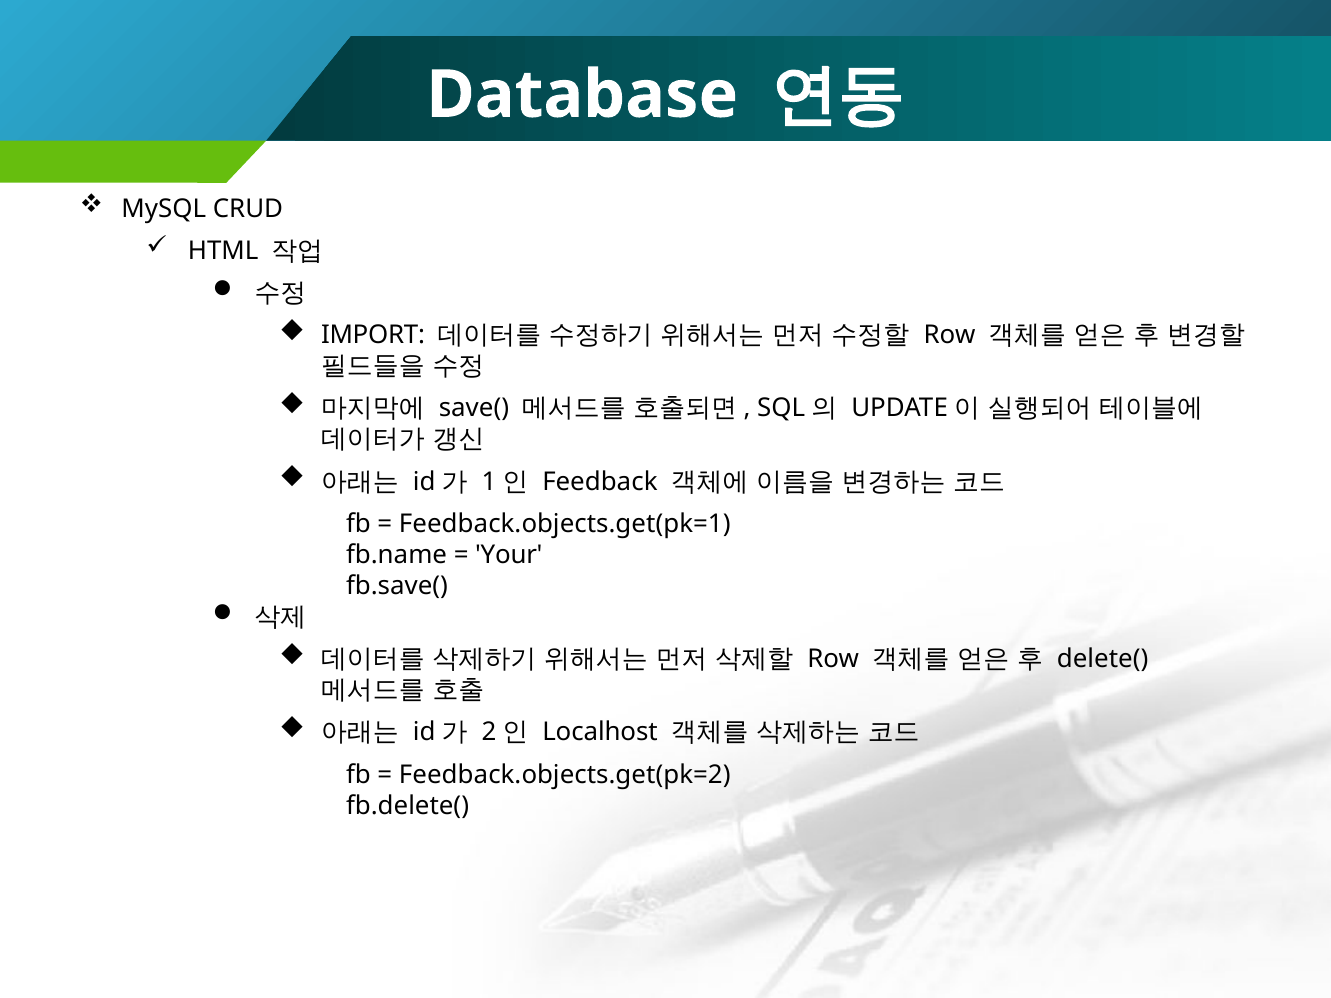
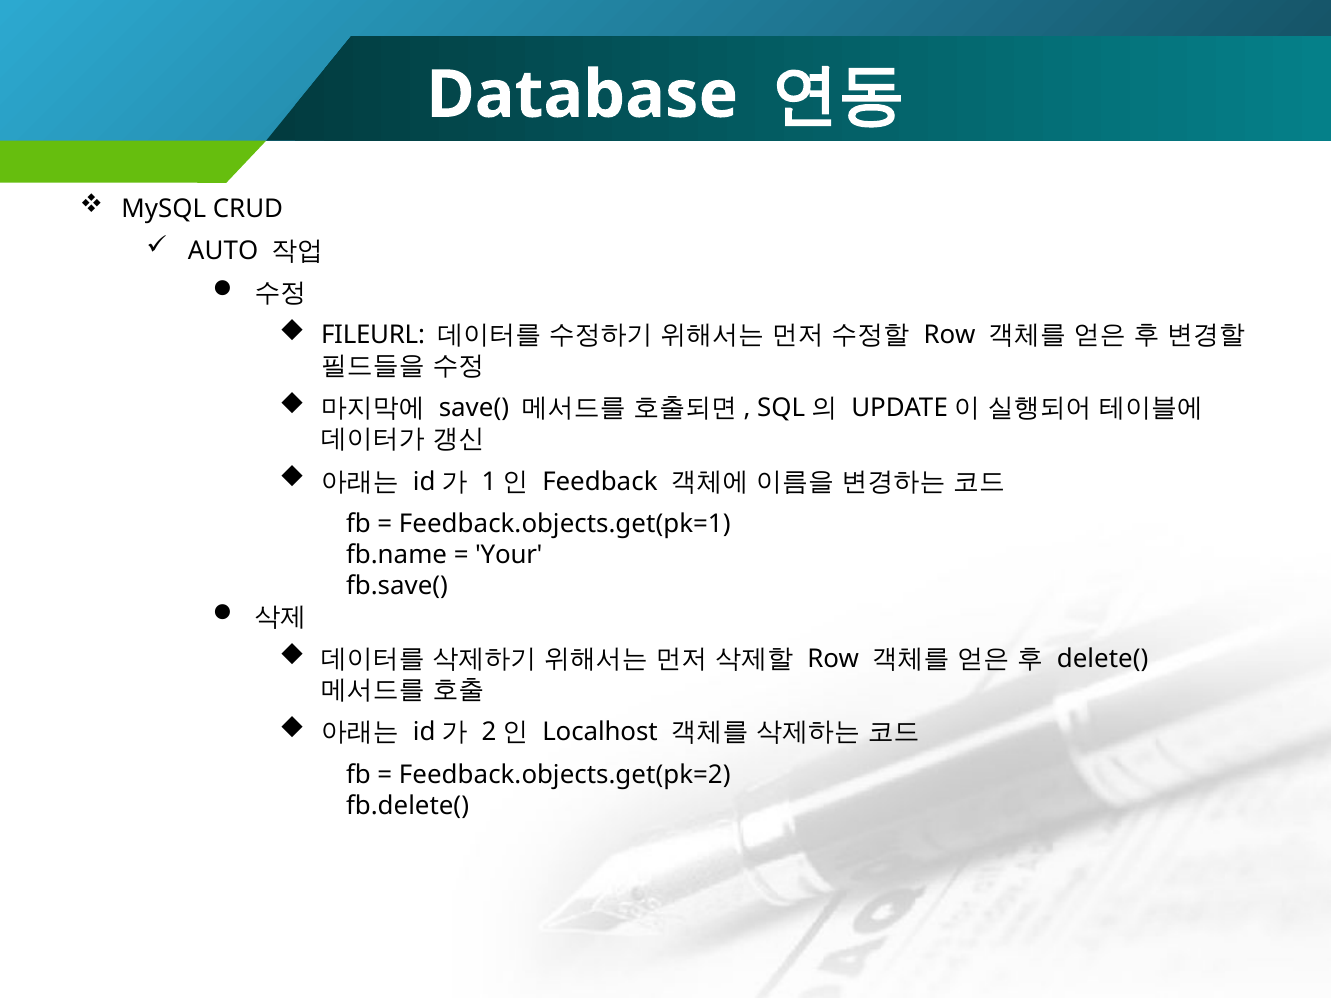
HTML: HTML -> AUTO
IMPORT: IMPORT -> FILEURL
